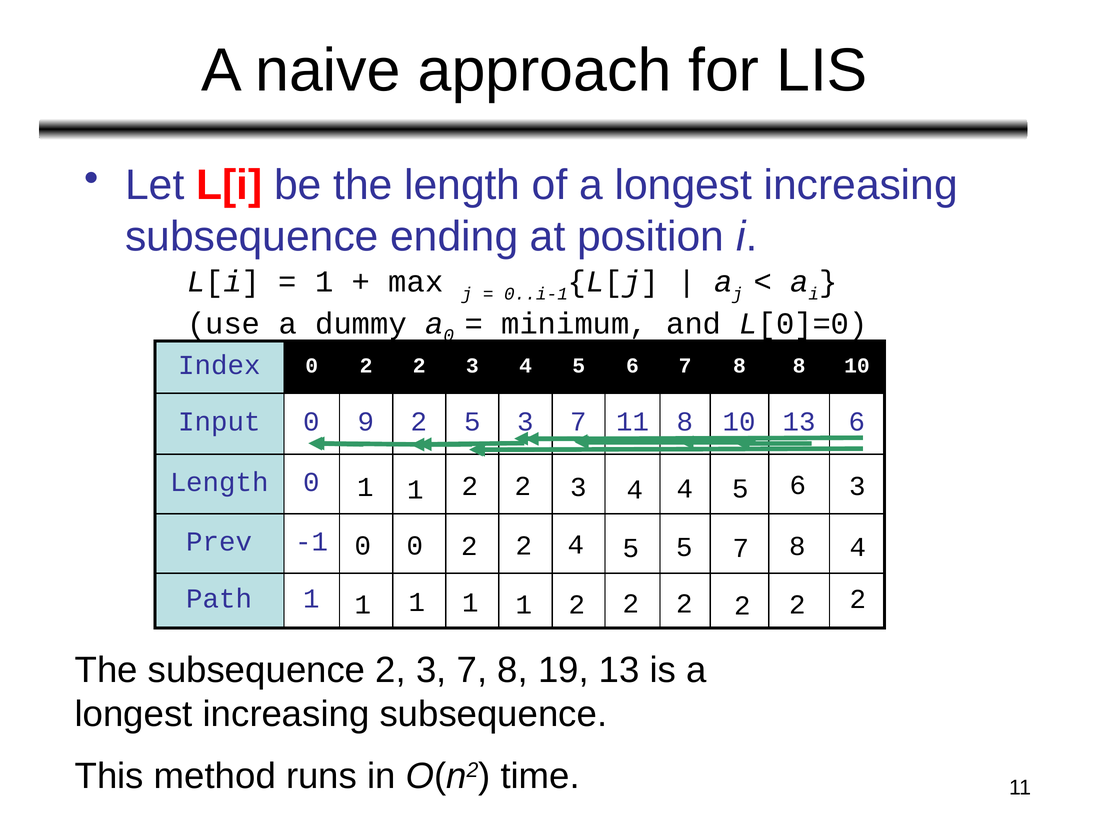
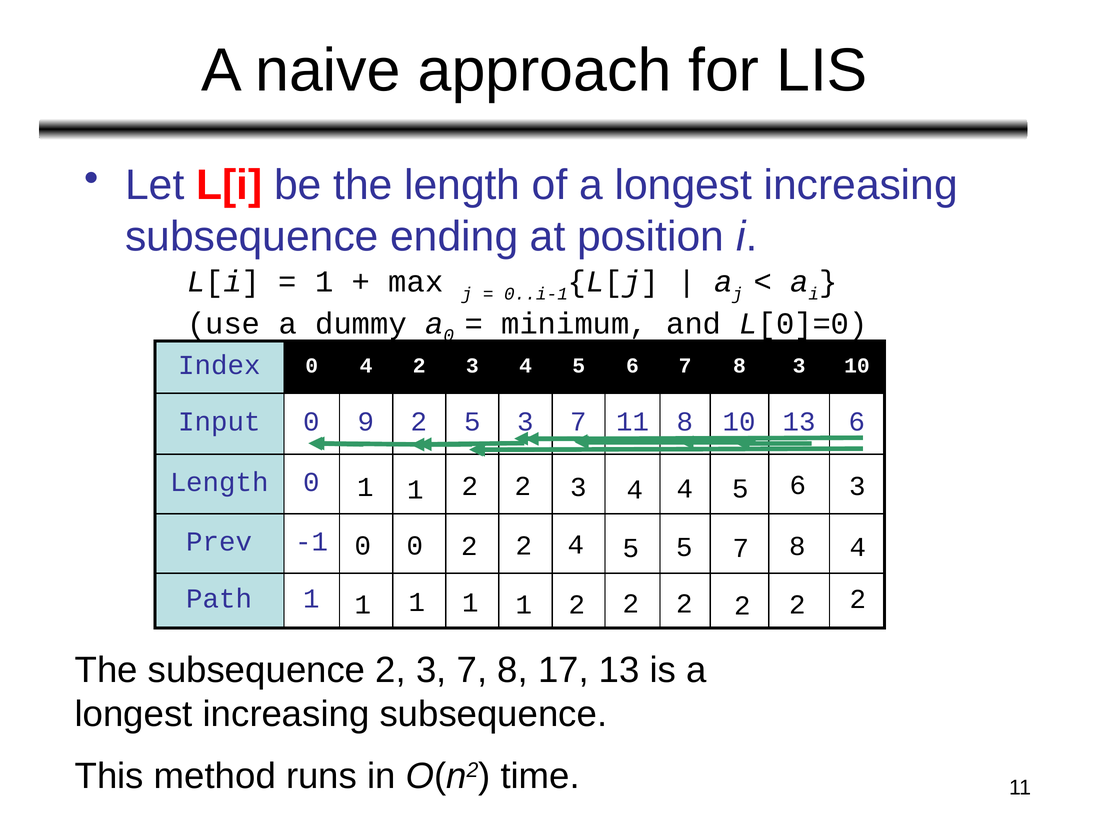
0 2: 2 -> 4
8 8: 8 -> 3
19: 19 -> 17
